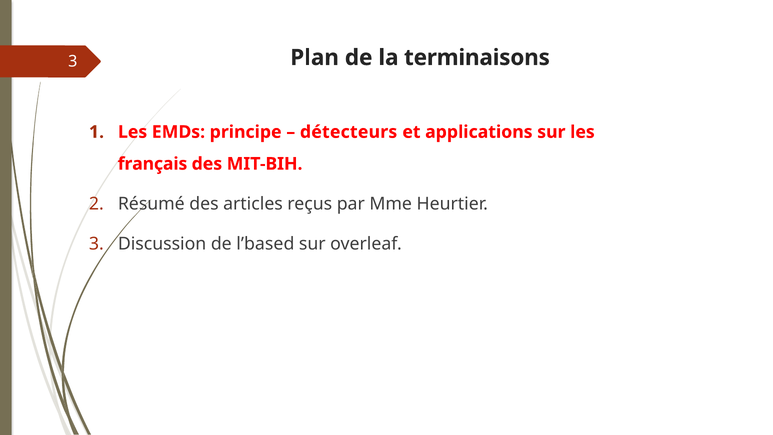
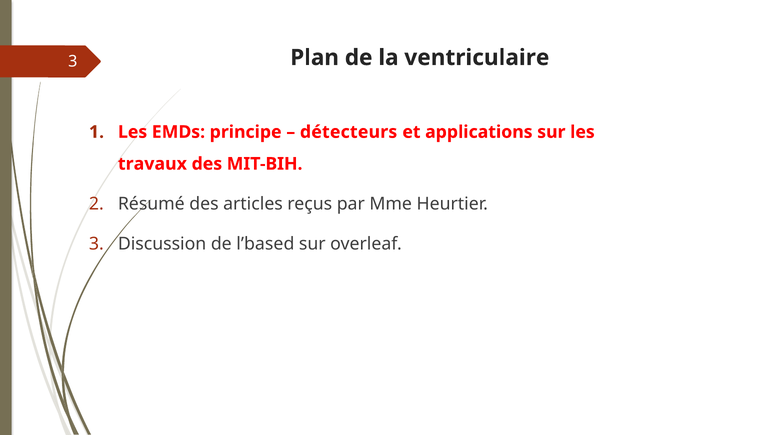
terminaisons: terminaisons -> ventriculaire
français: français -> travaux
